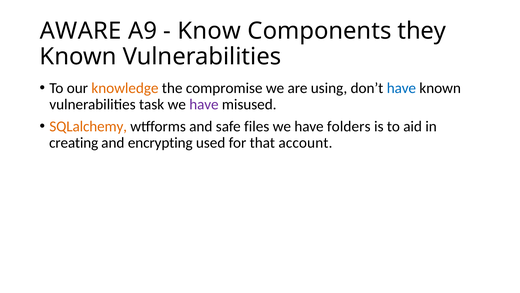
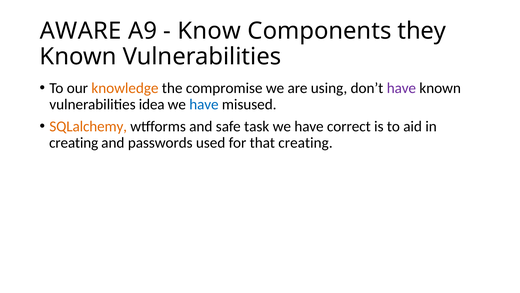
have at (401, 88) colour: blue -> purple
task: task -> idea
have at (204, 104) colour: purple -> blue
files: files -> task
folders: folders -> correct
encrypting: encrypting -> passwords
that account: account -> creating
